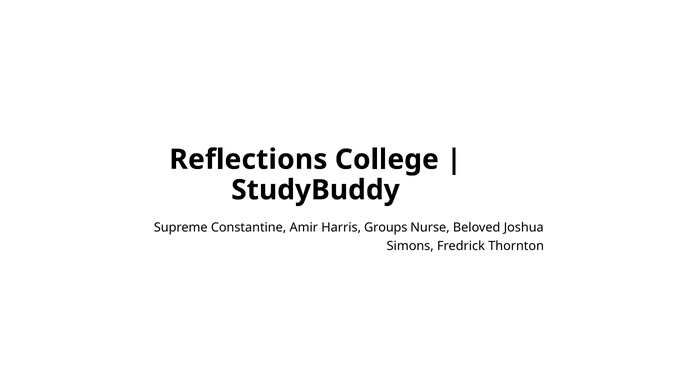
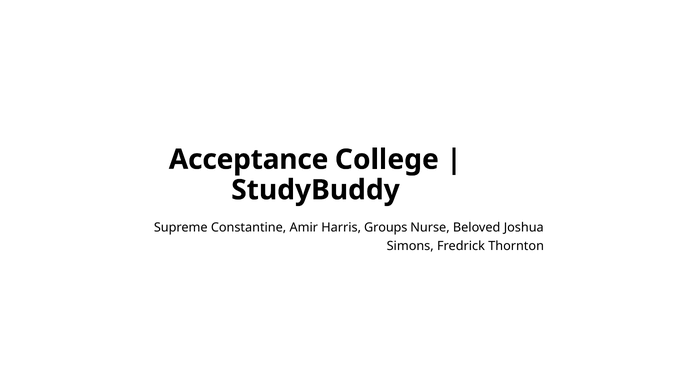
Reflections: Reflections -> Acceptance
